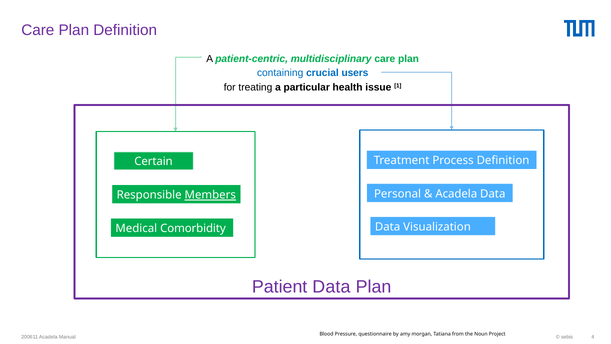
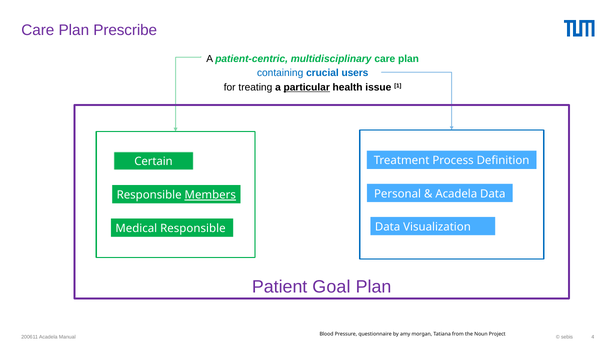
Plan Definition: Definition -> Prescribe
particular underline: none -> present
Medical Comorbidity: Comorbidity -> Responsible
Patient Data: Data -> Goal
